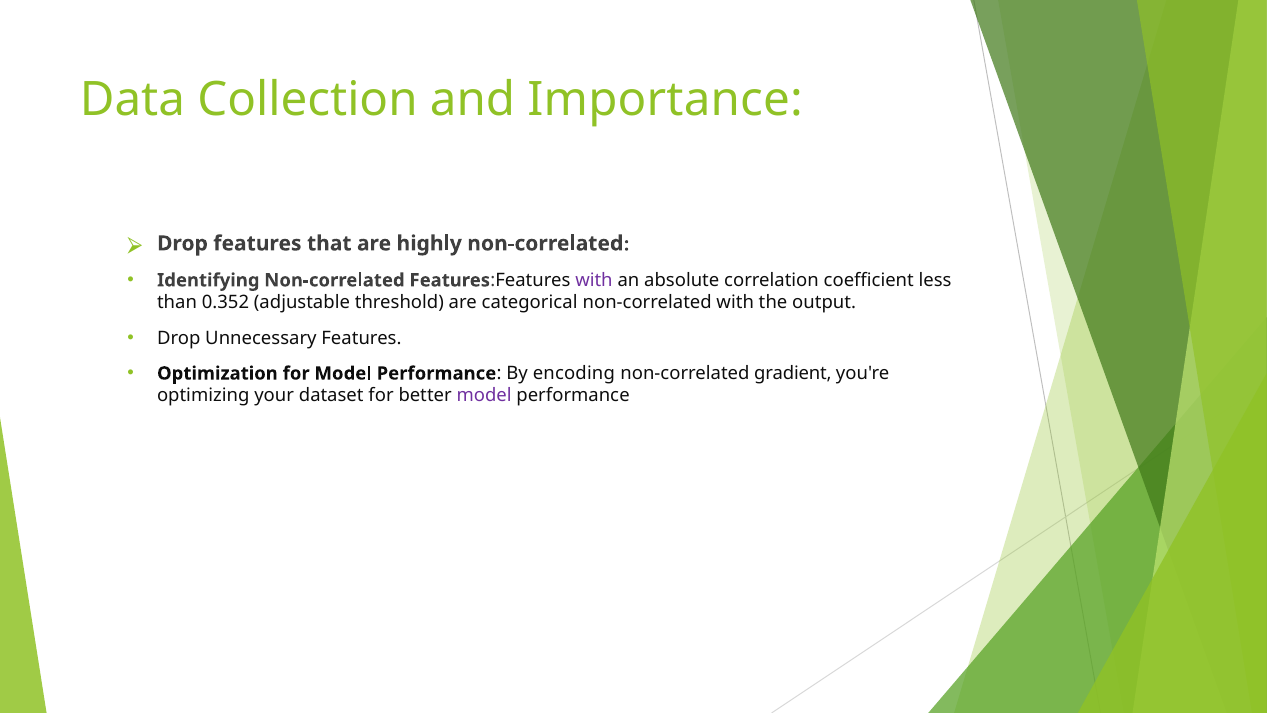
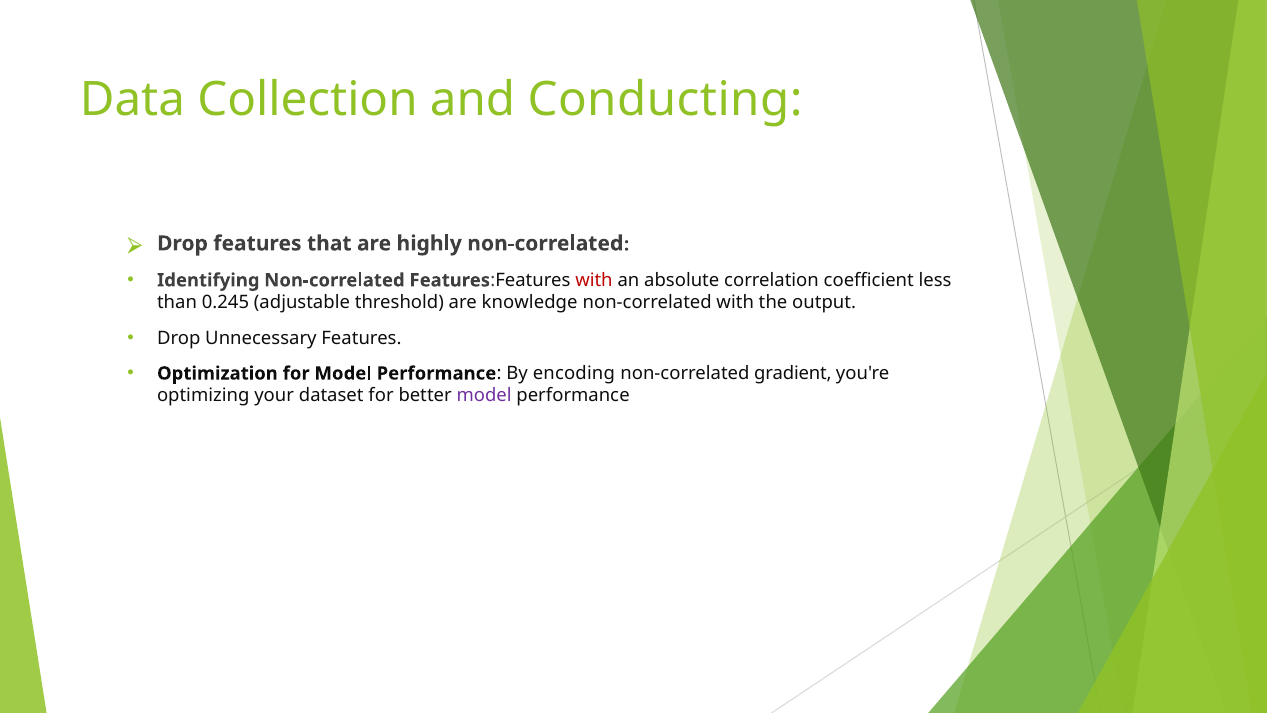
Importance: Importance -> Conducting
with at (594, 280) colour: purple -> red
0.352: 0.352 -> 0.245
categorical: categorical -> knowledge
